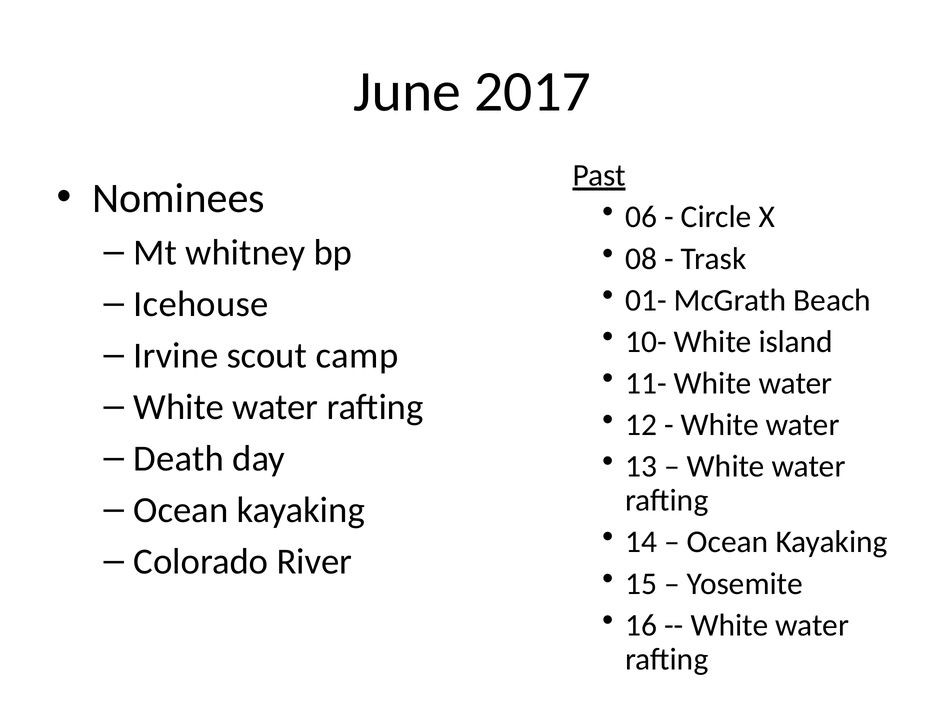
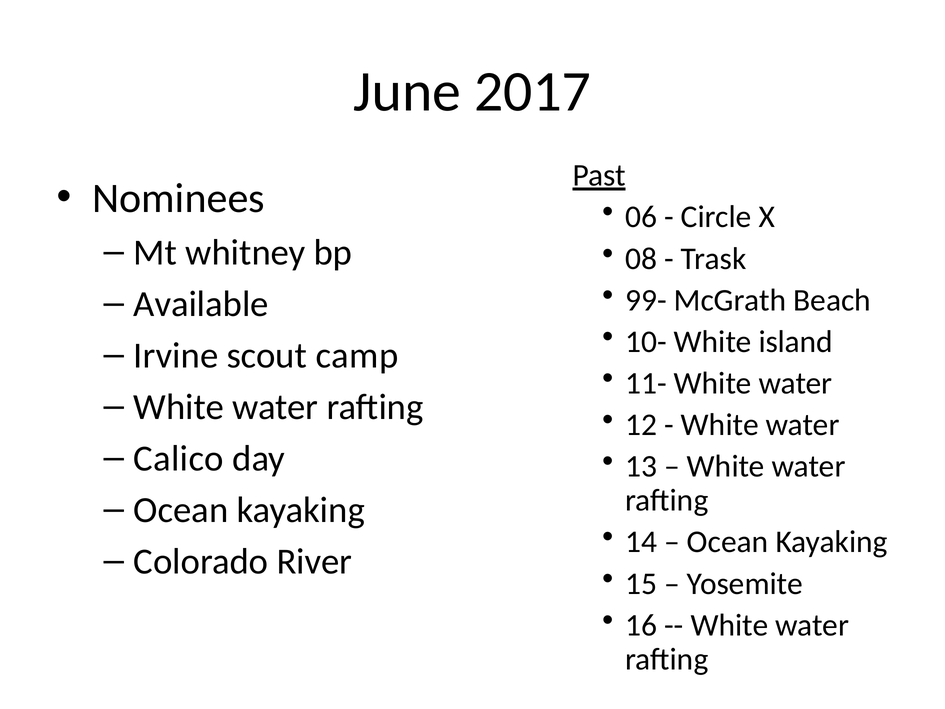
01-: 01- -> 99-
Icehouse: Icehouse -> Available
Death: Death -> Calico
